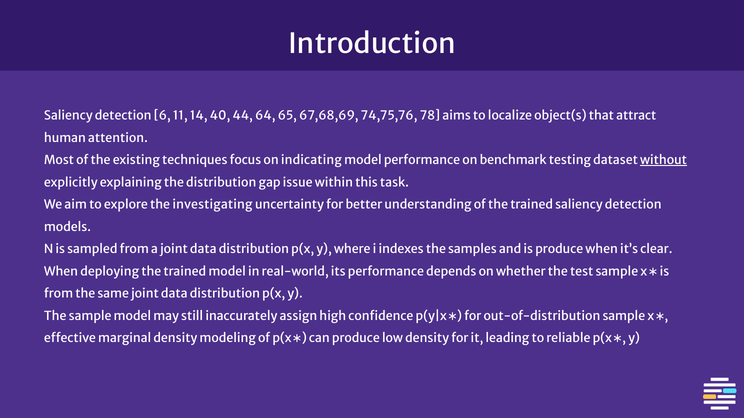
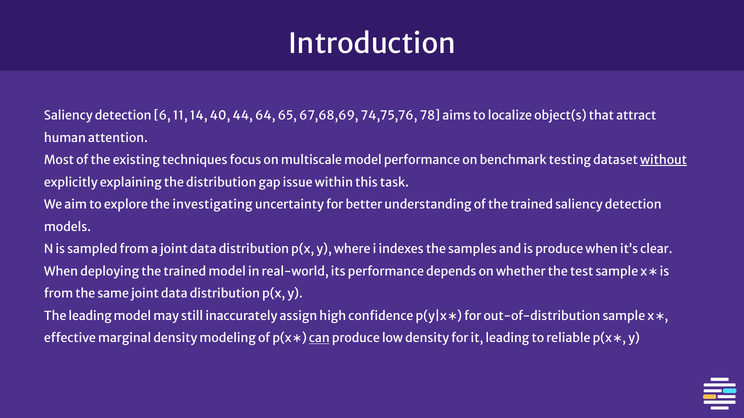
indicating: indicating -> multiscale
The sample: sample -> leading
can underline: none -> present
